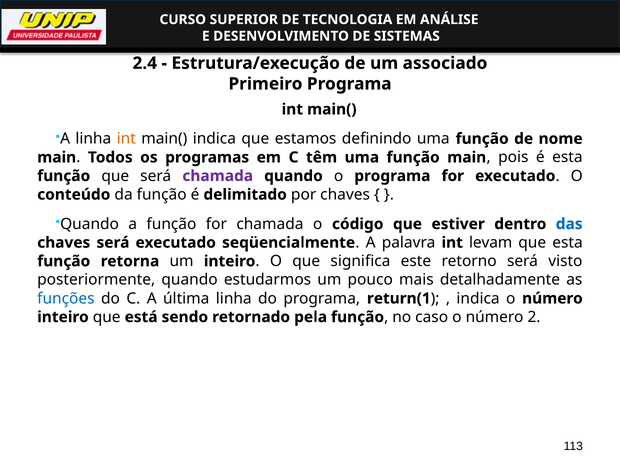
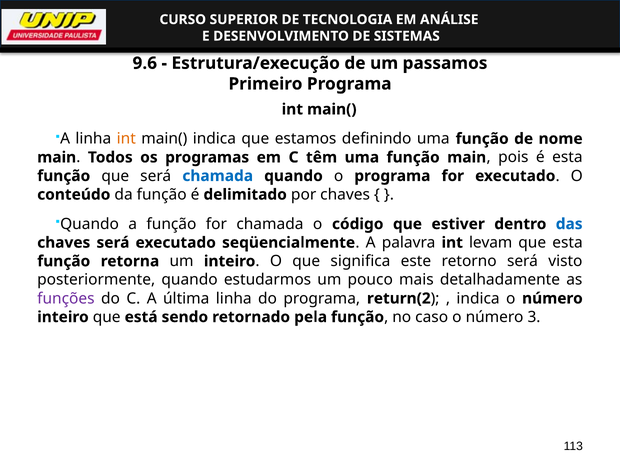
2.4: 2.4 -> 9.6
associado: associado -> passamos
chamada at (218, 176) colour: purple -> blue
funções colour: blue -> purple
return(1: return(1 -> return(2
2: 2 -> 3
